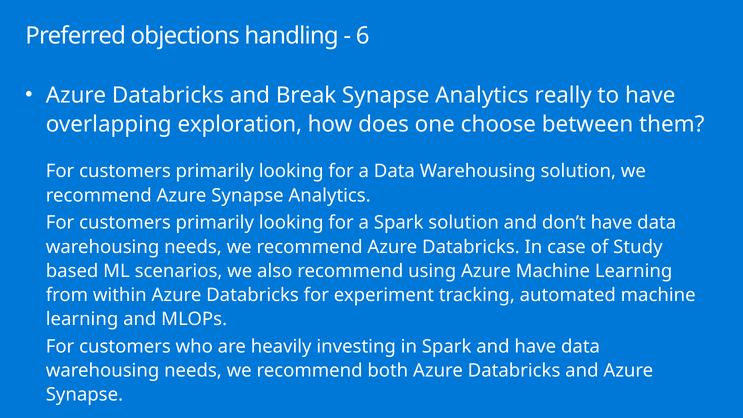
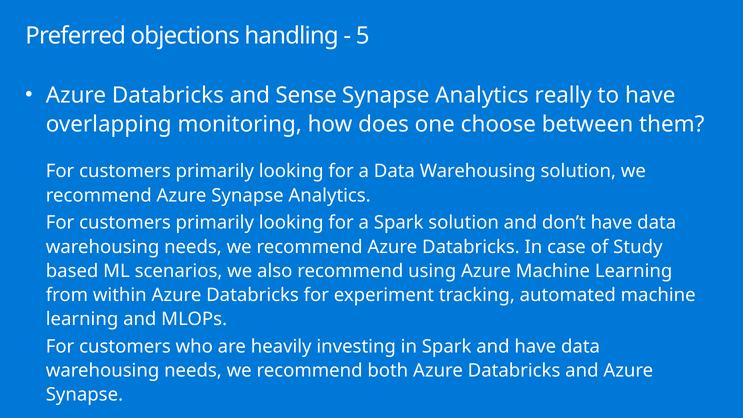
6: 6 -> 5
Break: Break -> Sense
exploration: exploration -> monitoring
